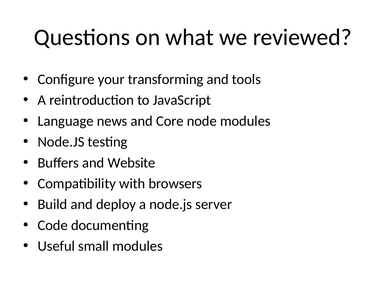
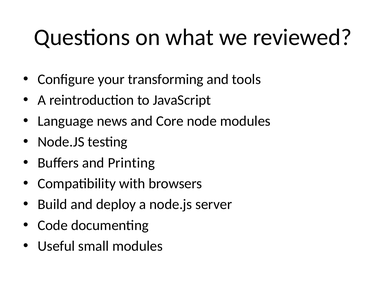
Website: Website -> Printing
